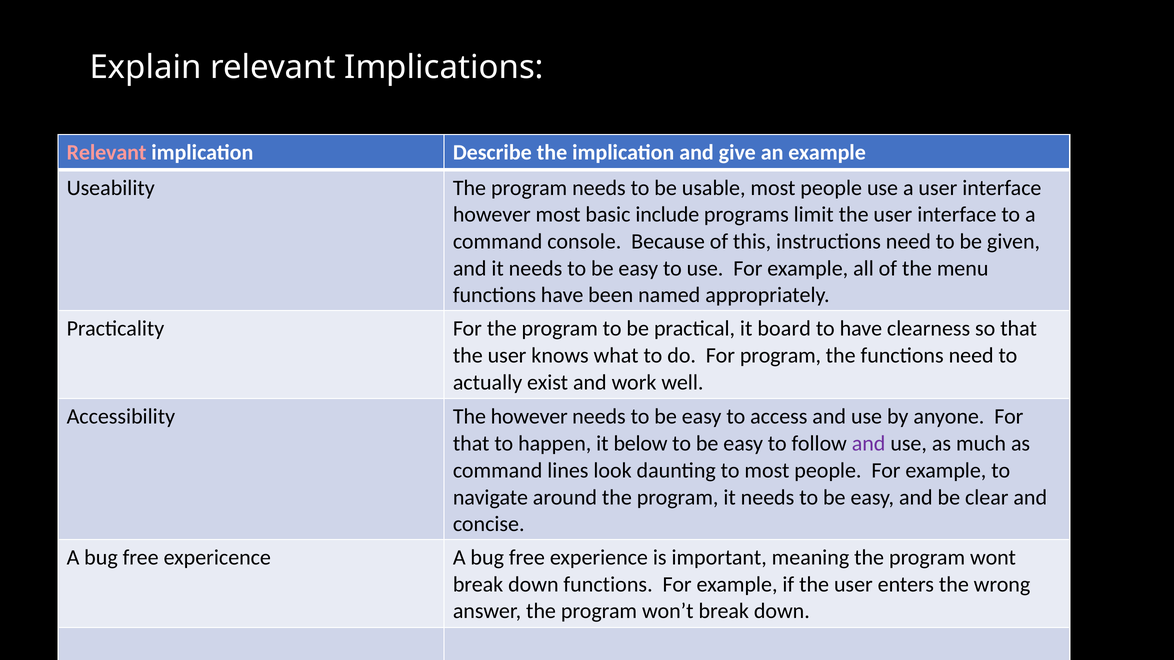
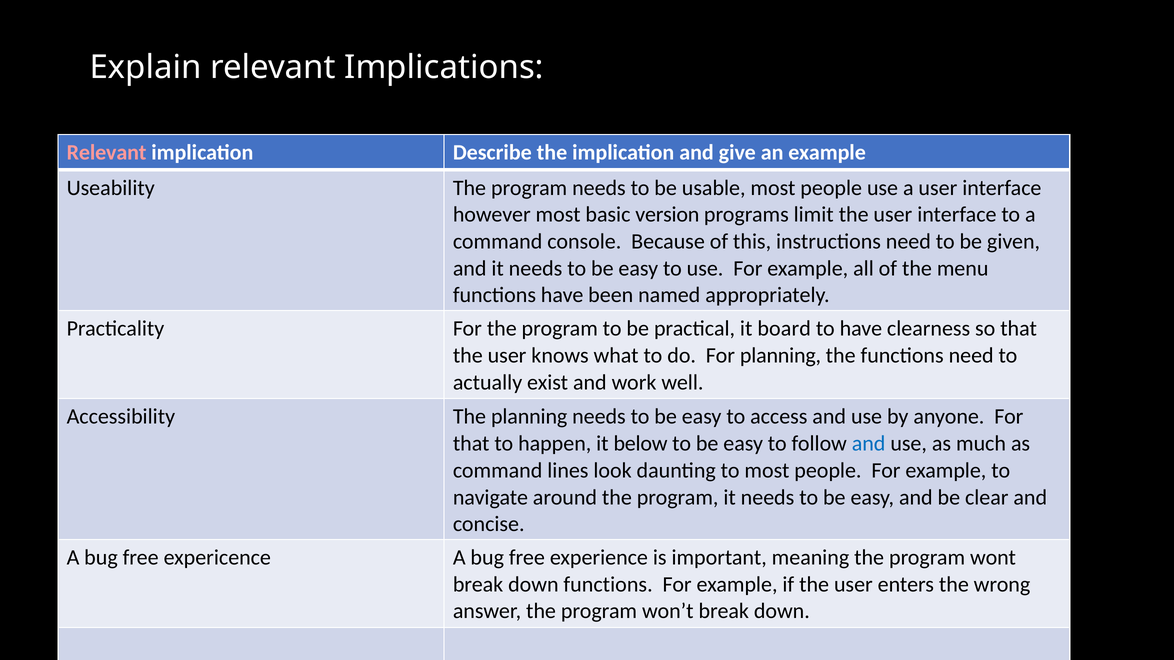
include: include -> version
For program: program -> planning
The however: however -> planning
and at (869, 444) colour: purple -> blue
